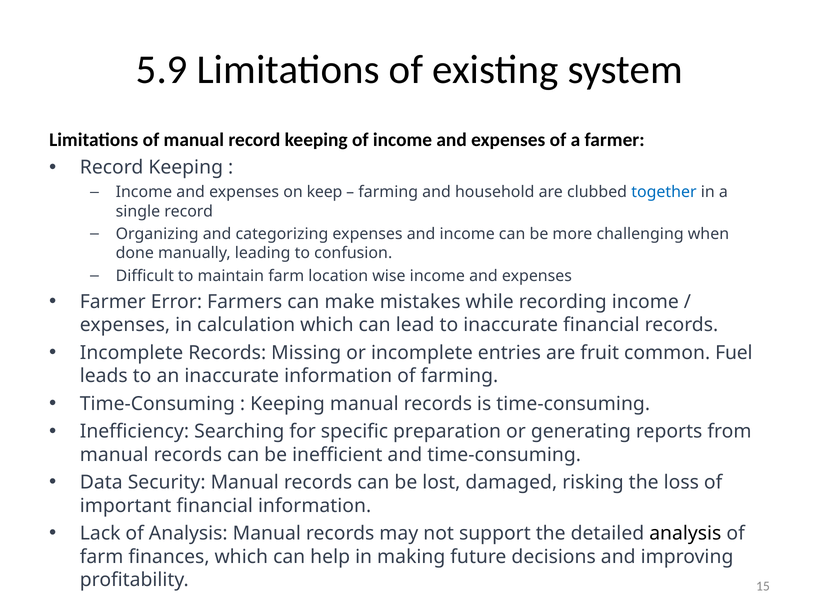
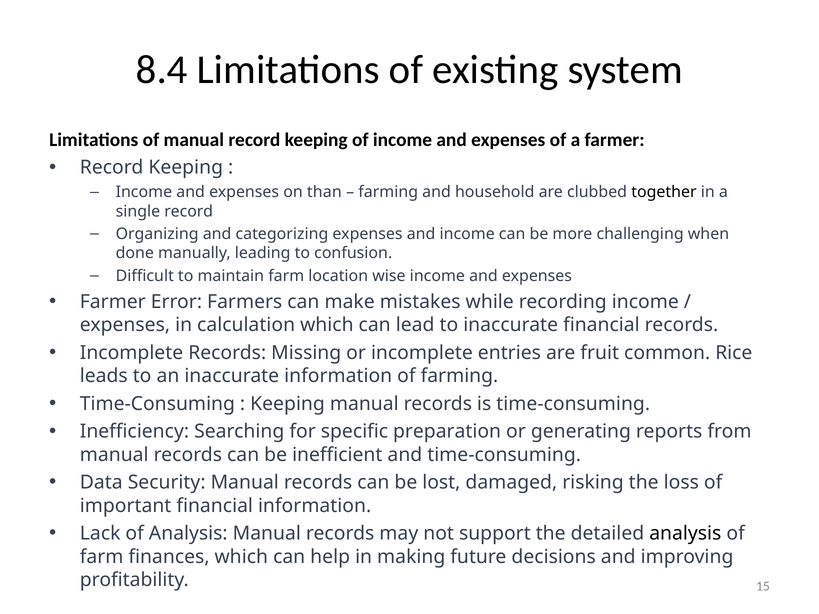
5.9: 5.9 -> 8.4
keep: keep -> than
together colour: blue -> black
Fuel: Fuel -> Rice
